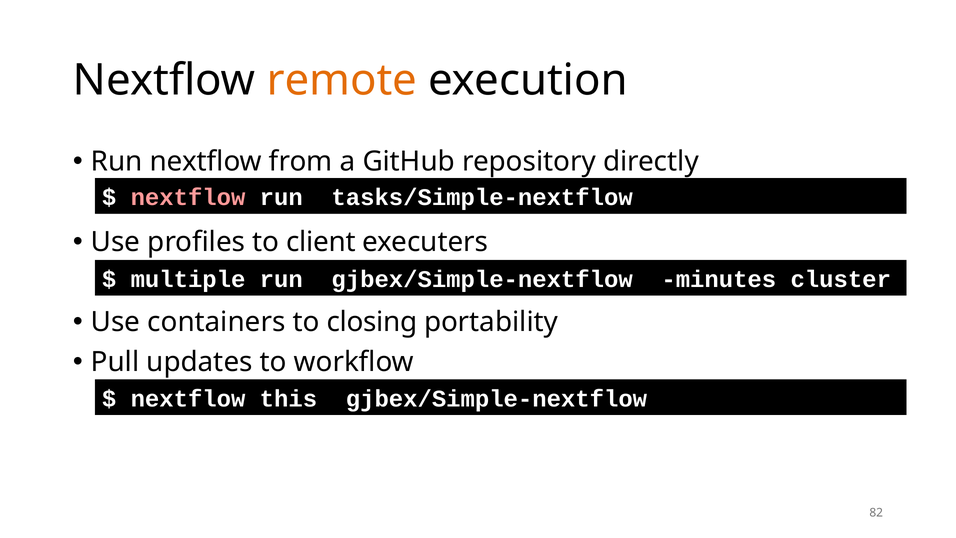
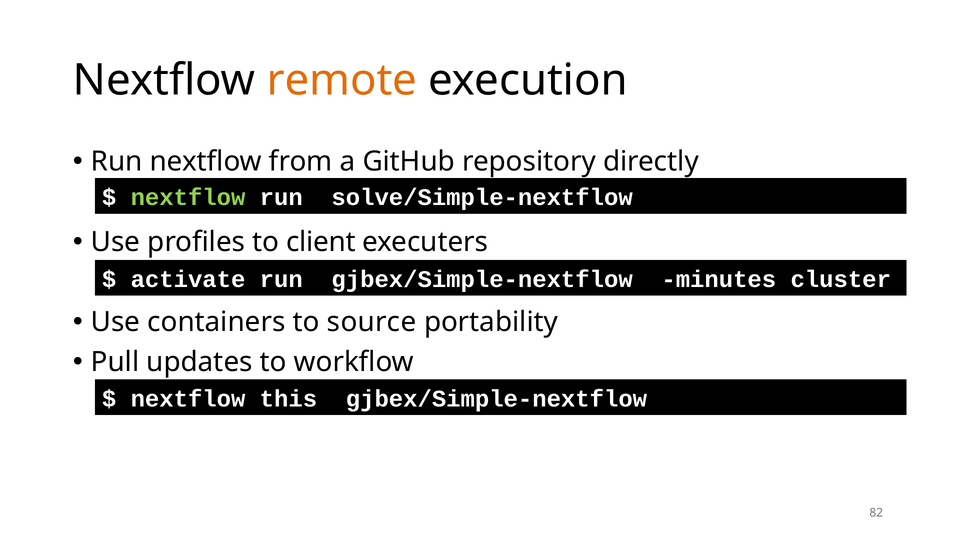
nextflow at (188, 197) colour: pink -> light green
tasks/Simple-nextflow: tasks/Simple-nextflow -> solve/Simple-nextflow
multiple: multiple -> activate
closing: closing -> source
